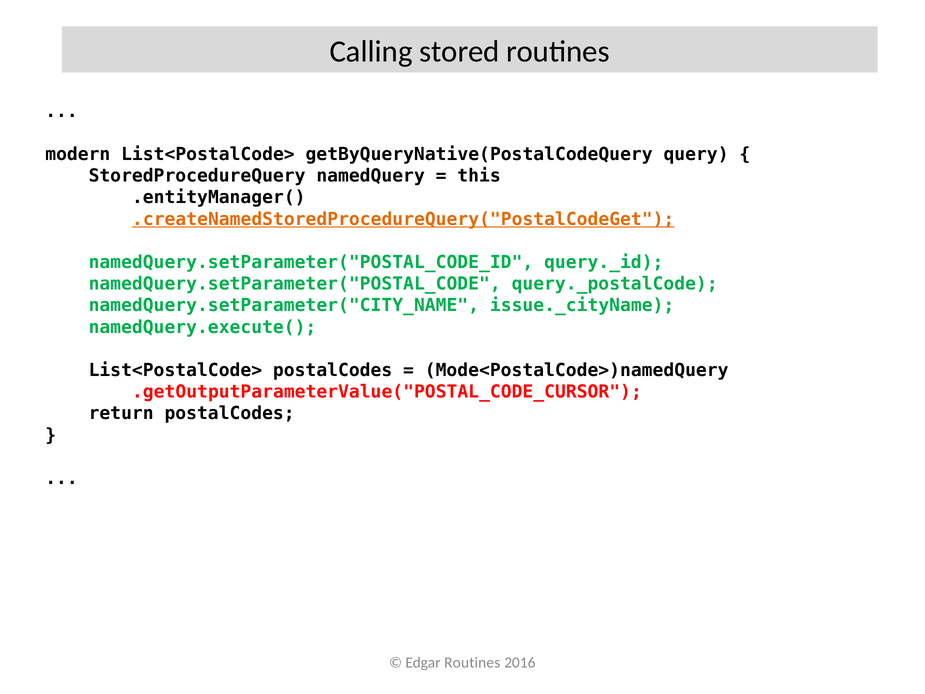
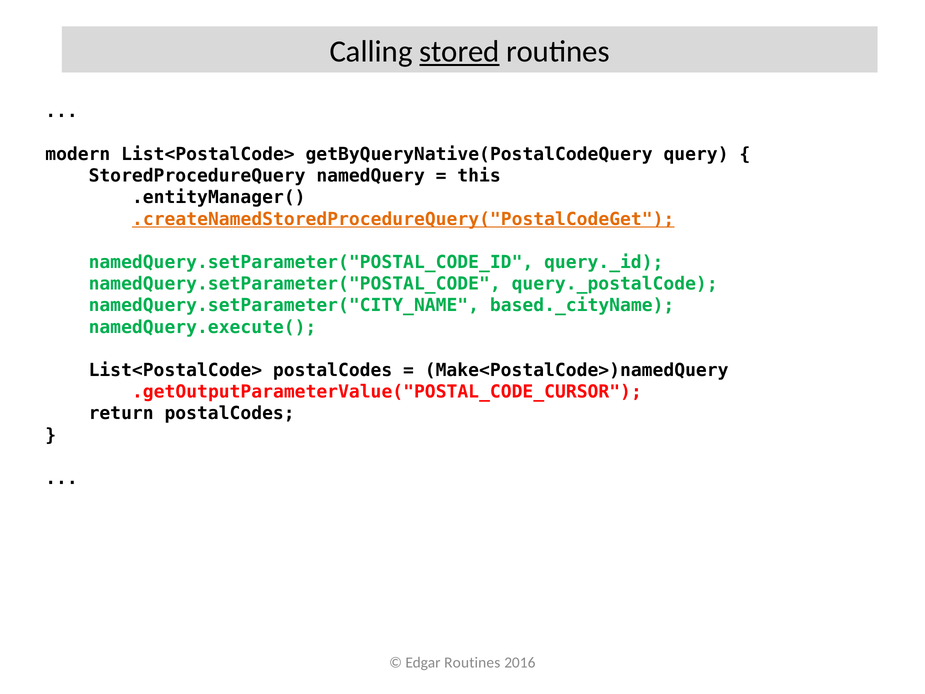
stored underline: none -> present
issue._cityName: issue._cityName -> based._cityName
Mode<PostalCode>)namedQuery: Mode<PostalCode>)namedQuery -> Make<PostalCode>)namedQuery
